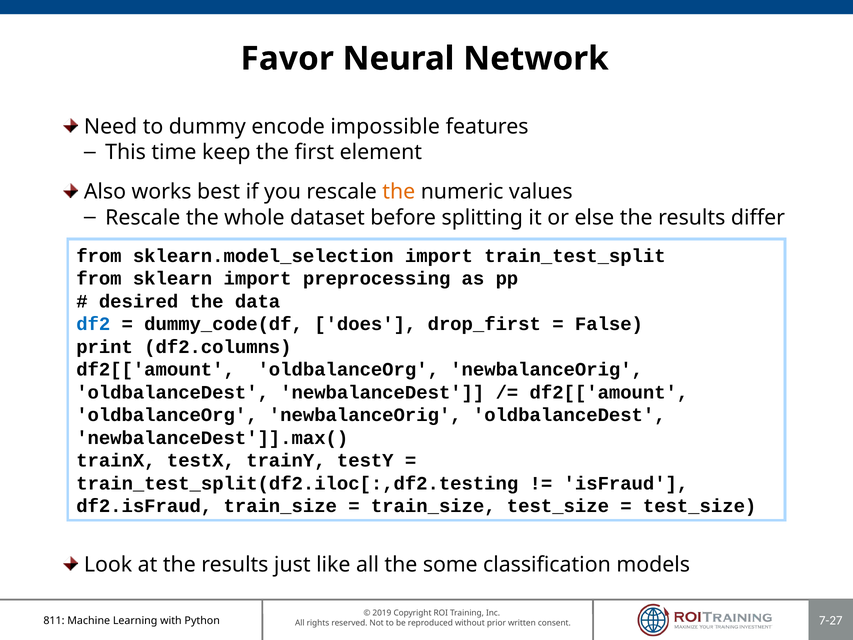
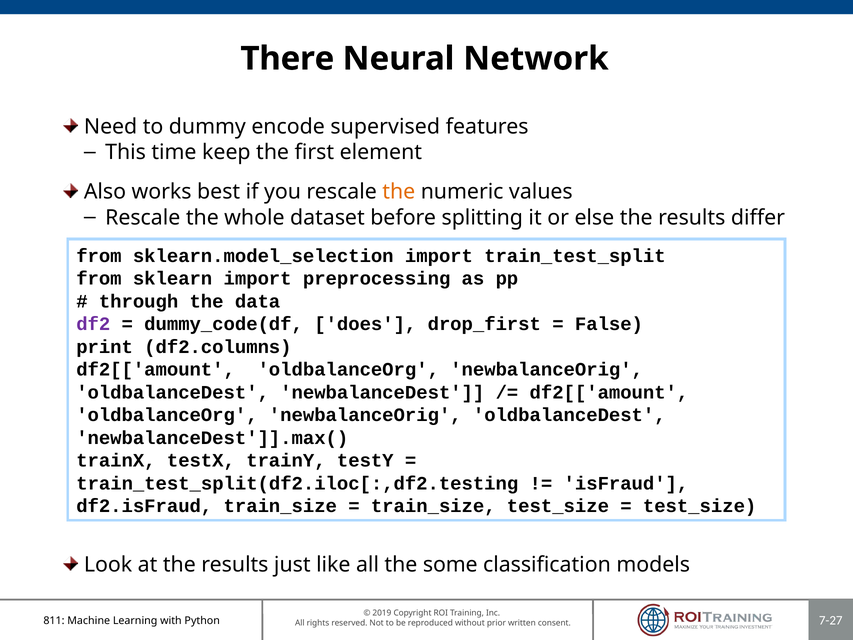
Favor: Favor -> There
impossible: impossible -> supervised
desired: desired -> through
df2 colour: blue -> purple
